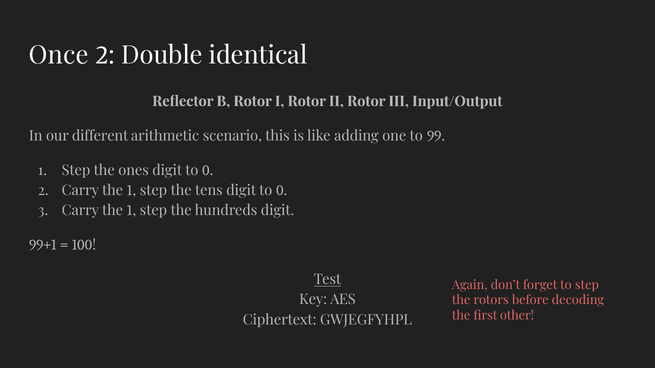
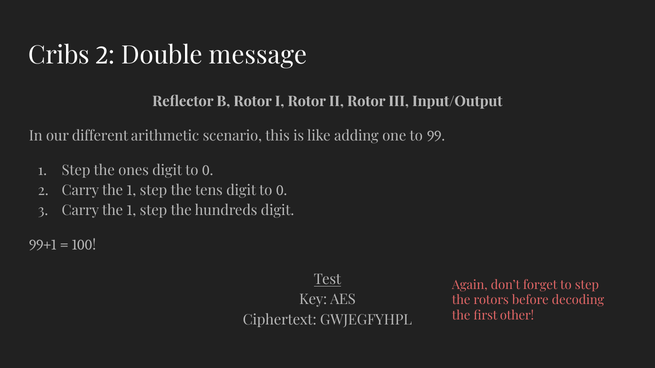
Once: Once -> Cribs
identical: identical -> message
